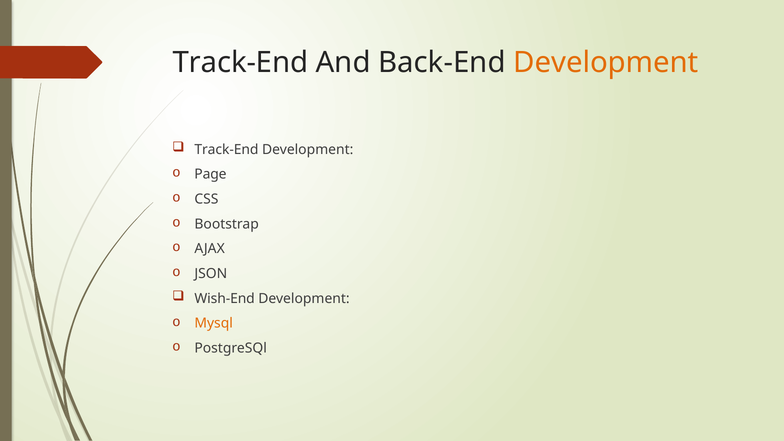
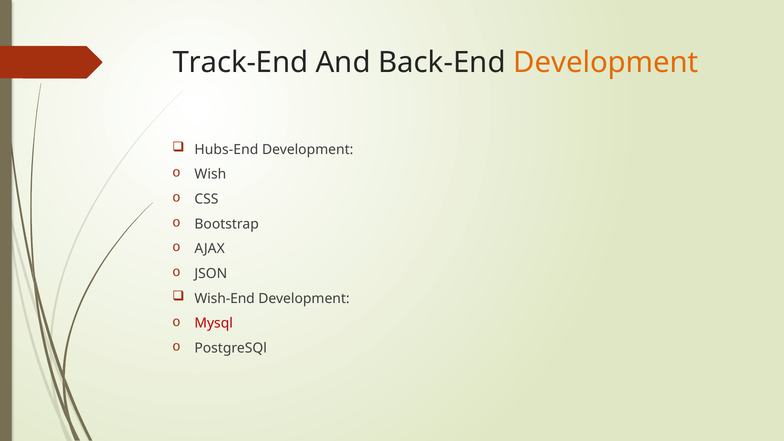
Track-End at (226, 149): Track-End -> Hubs-End
Page: Page -> Wish
Mysql colour: orange -> red
